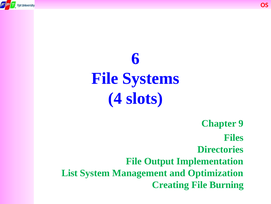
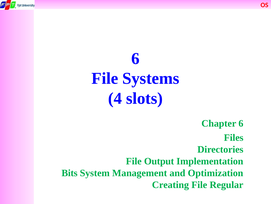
Chapter 9: 9 -> 6
List: List -> Bits
Burning: Burning -> Regular
